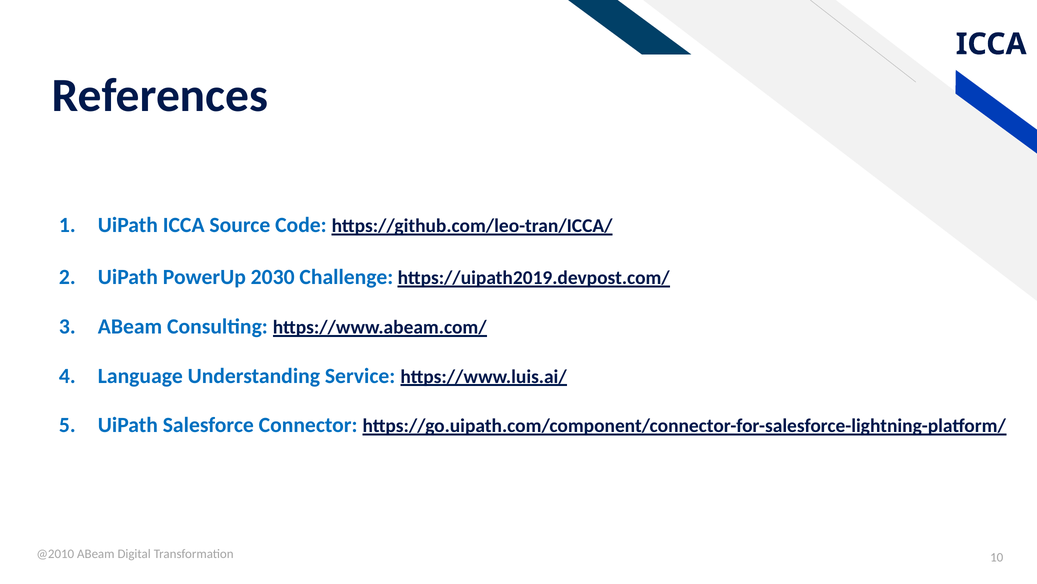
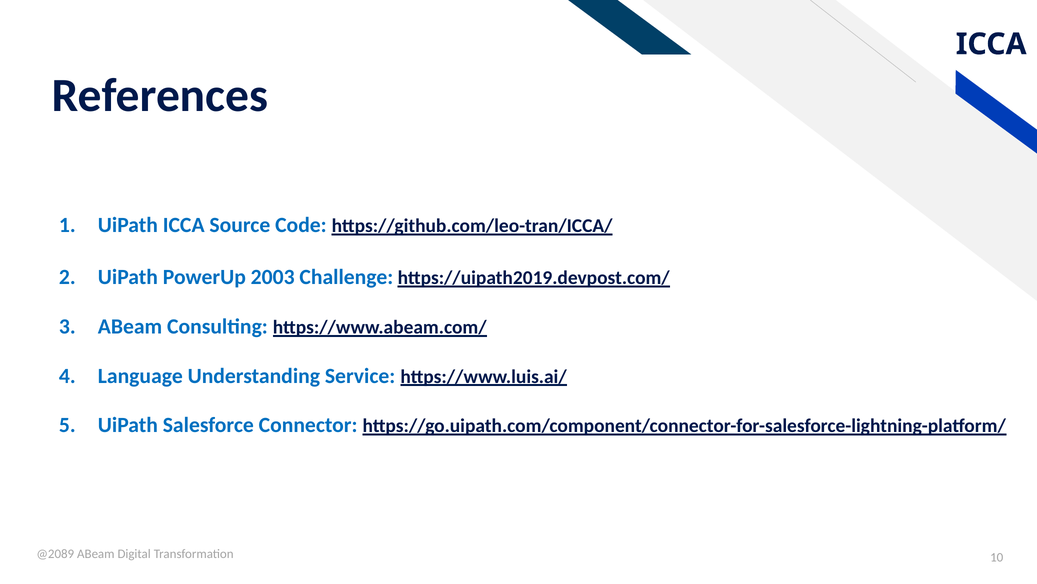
2030: 2030 -> 2003
@2010: @2010 -> @2089
